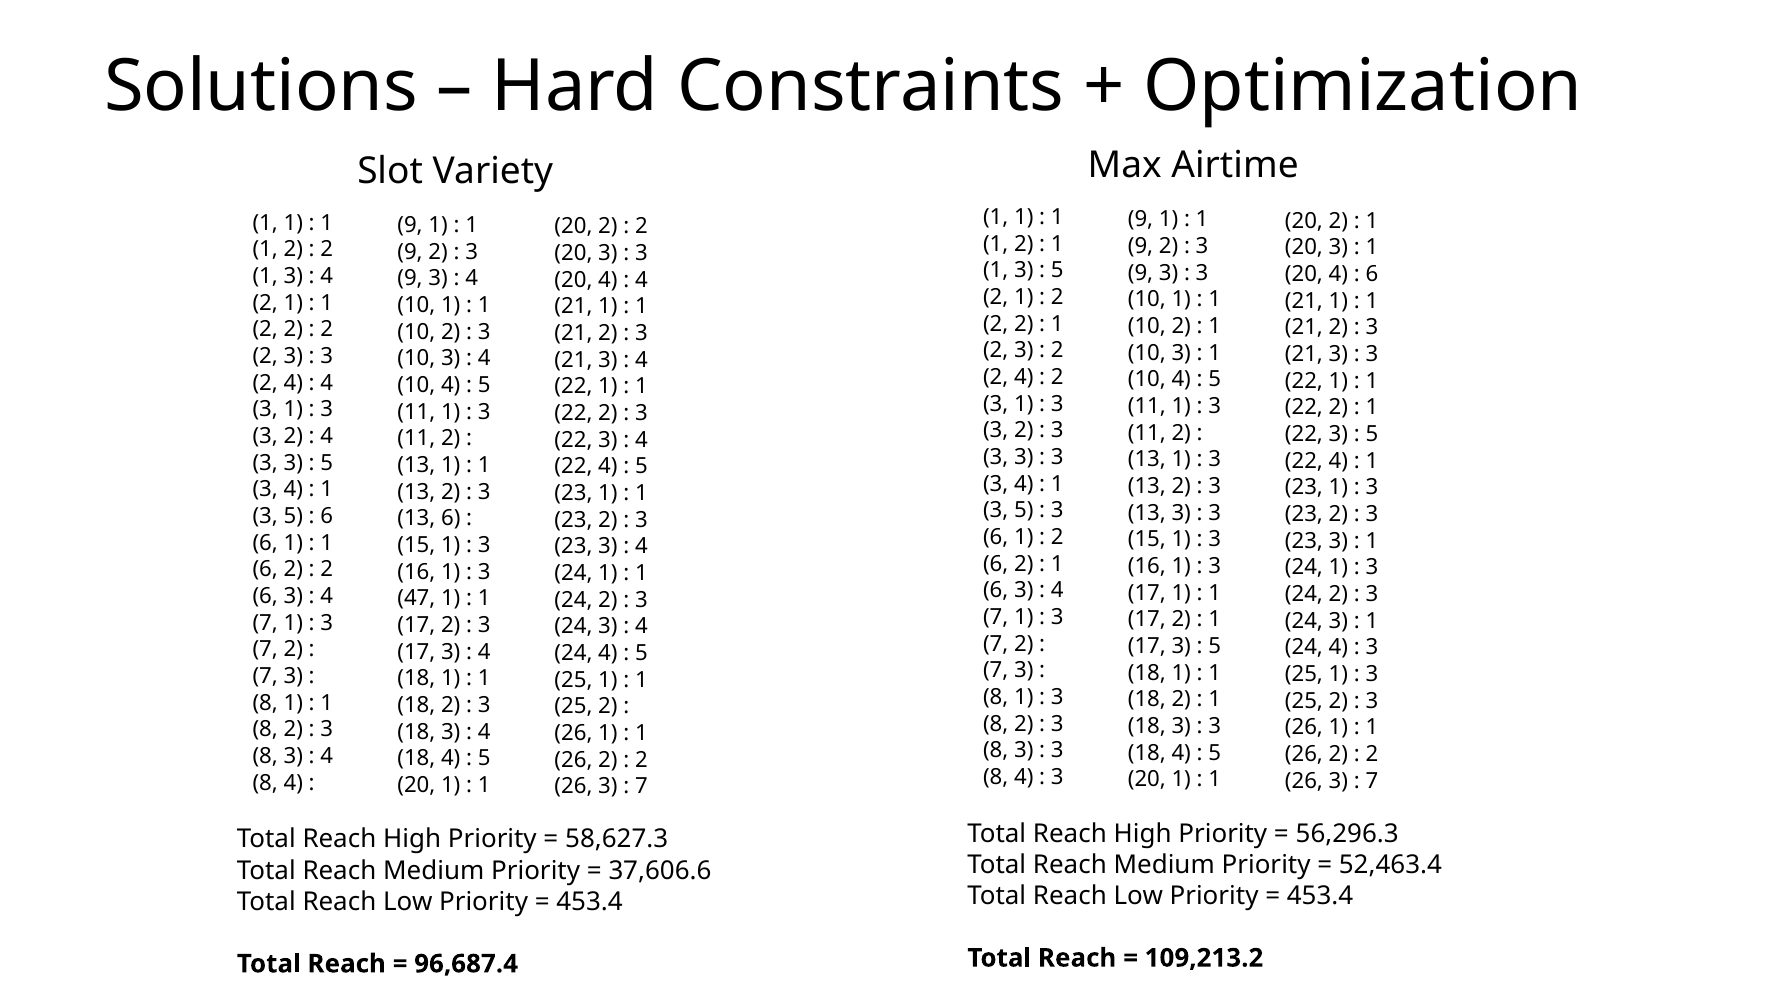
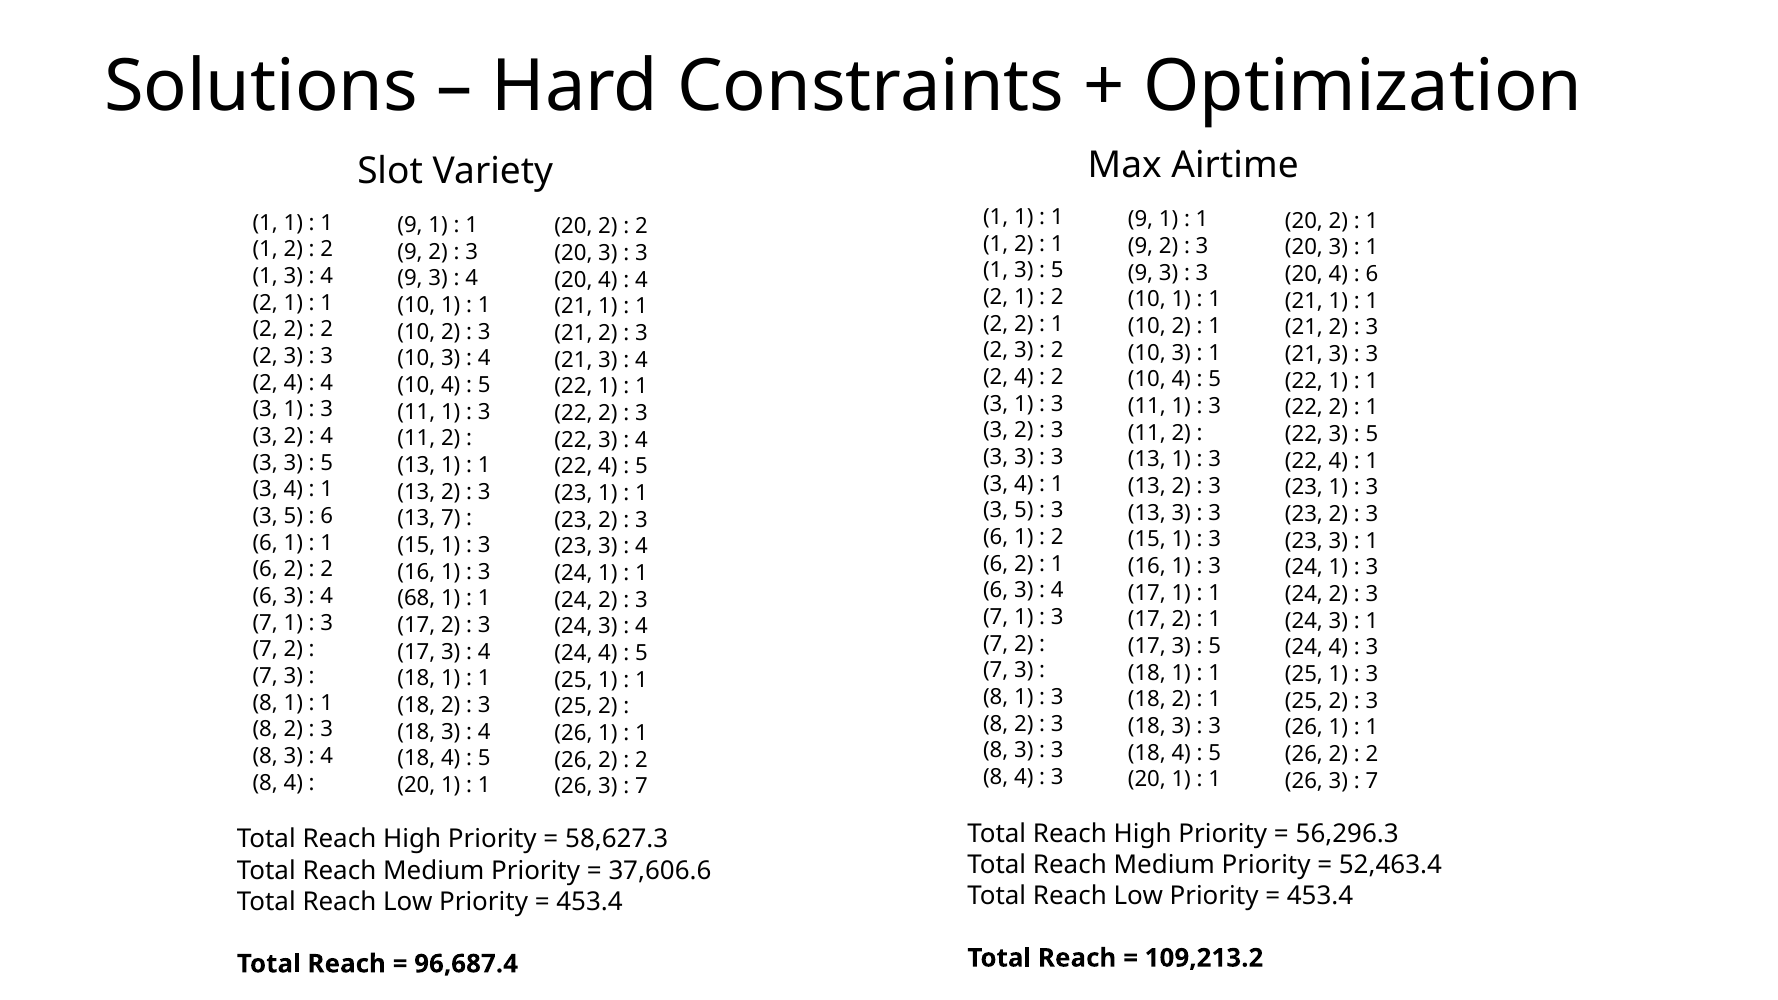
13 6: 6 -> 7
47: 47 -> 68
